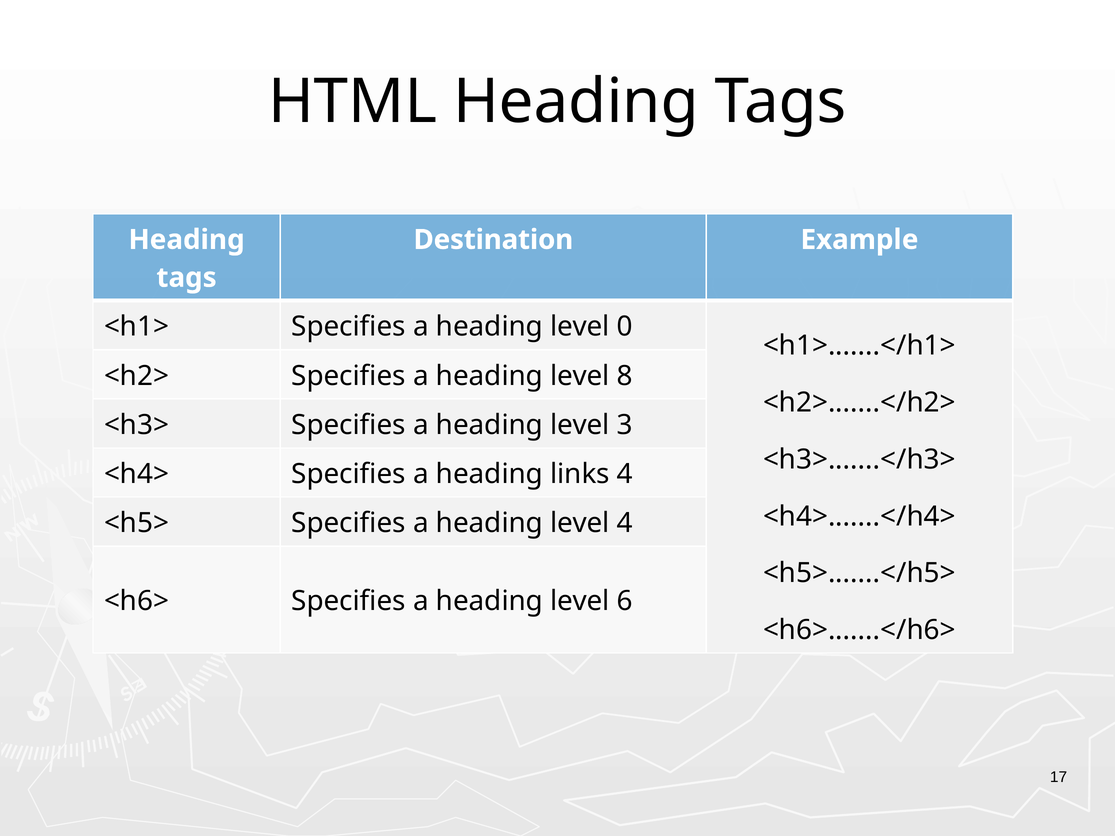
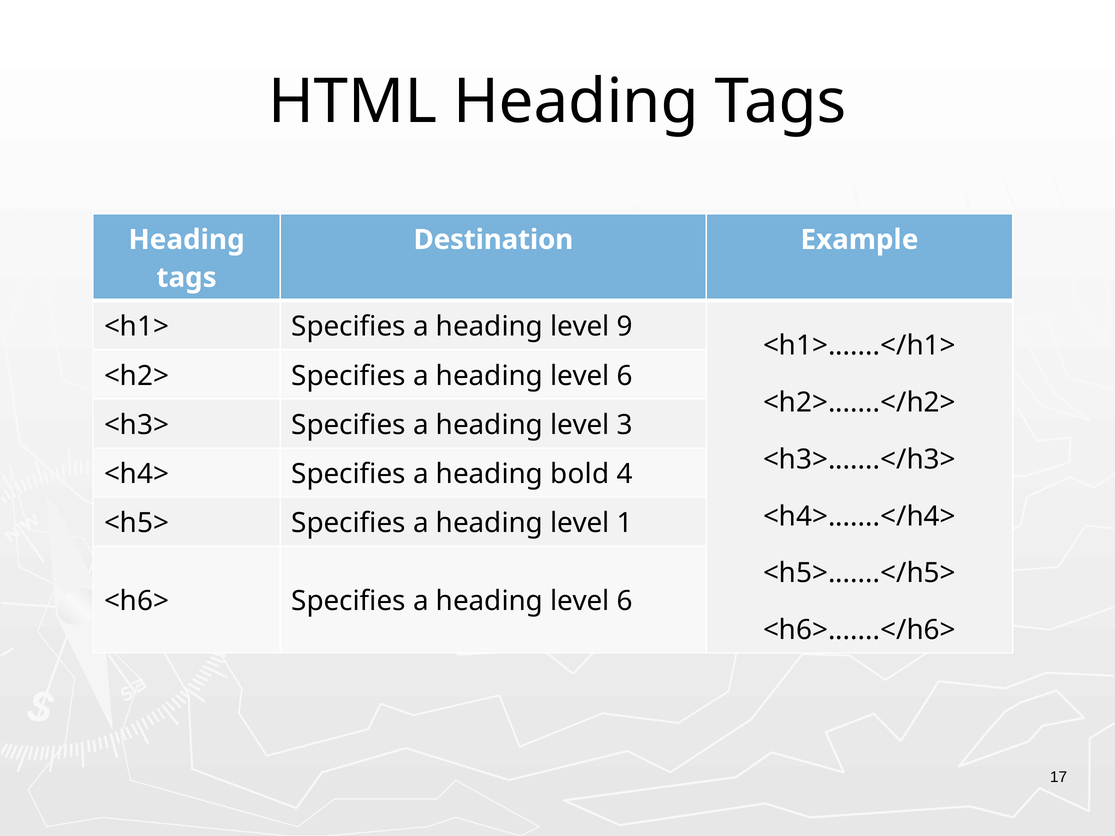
0: 0 -> 9
8 at (625, 376): 8 -> 6
links: links -> bold
level 4: 4 -> 1
